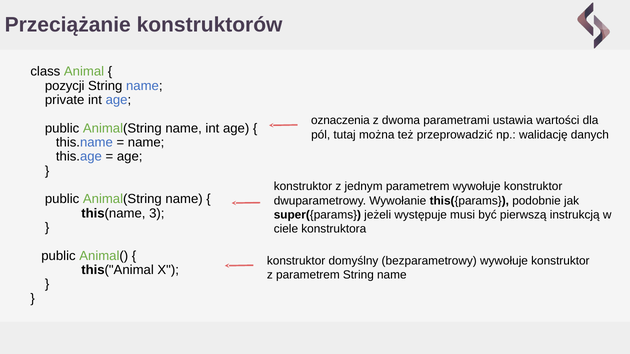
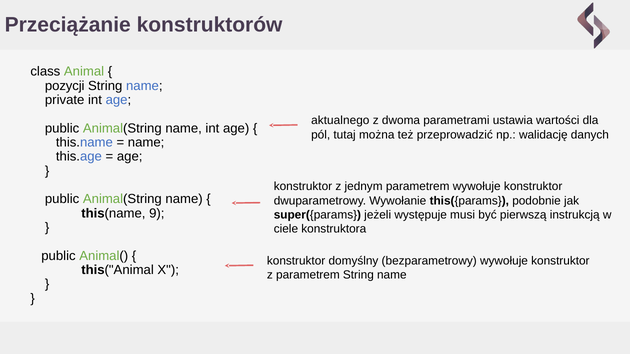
oznaczenia: oznaczenia -> aktualnego
3: 3 -> 9
